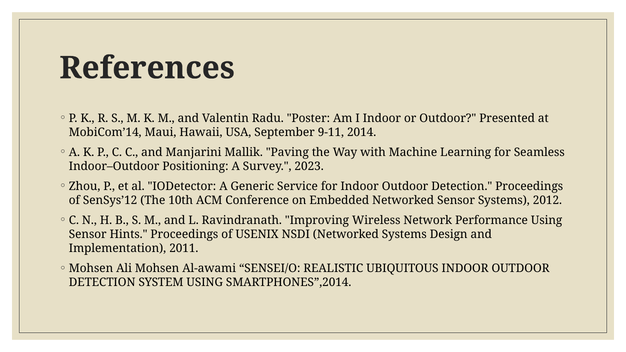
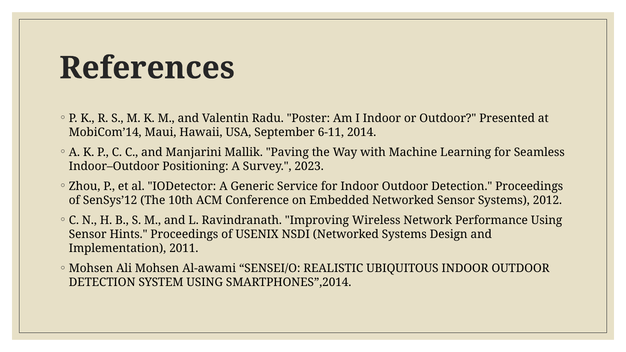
9-11: 9-11 -> 6-11
